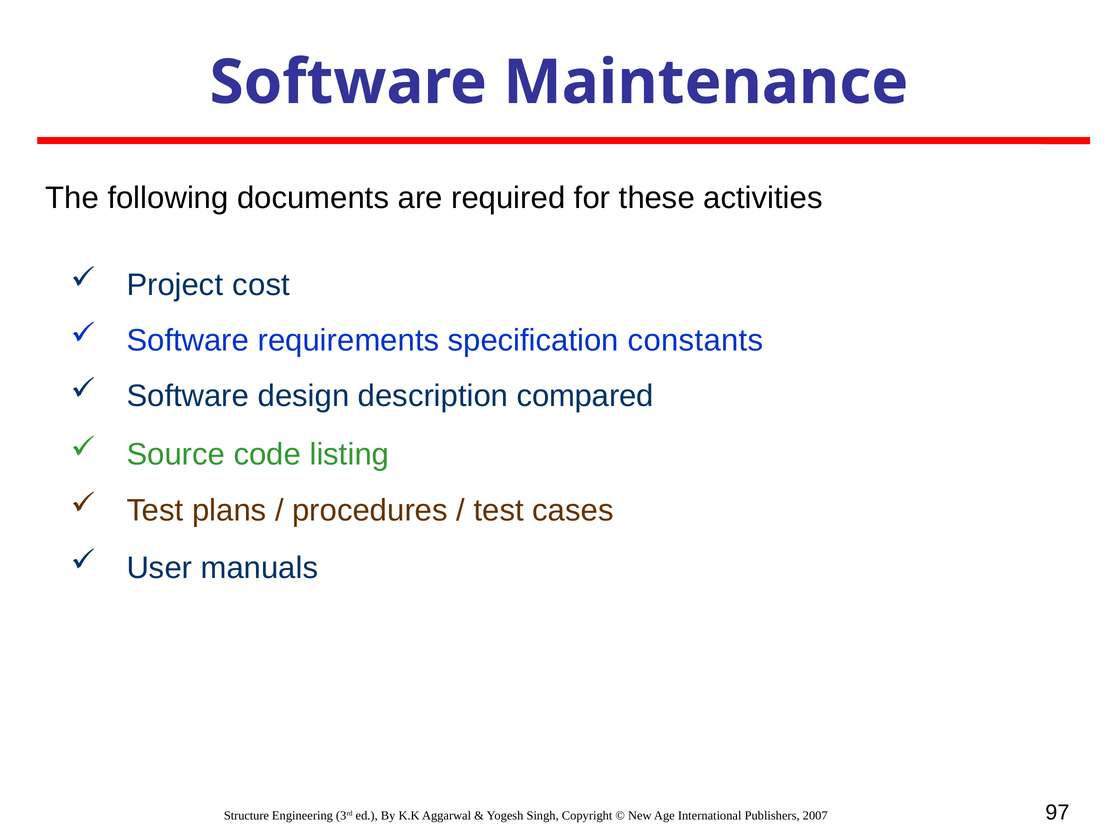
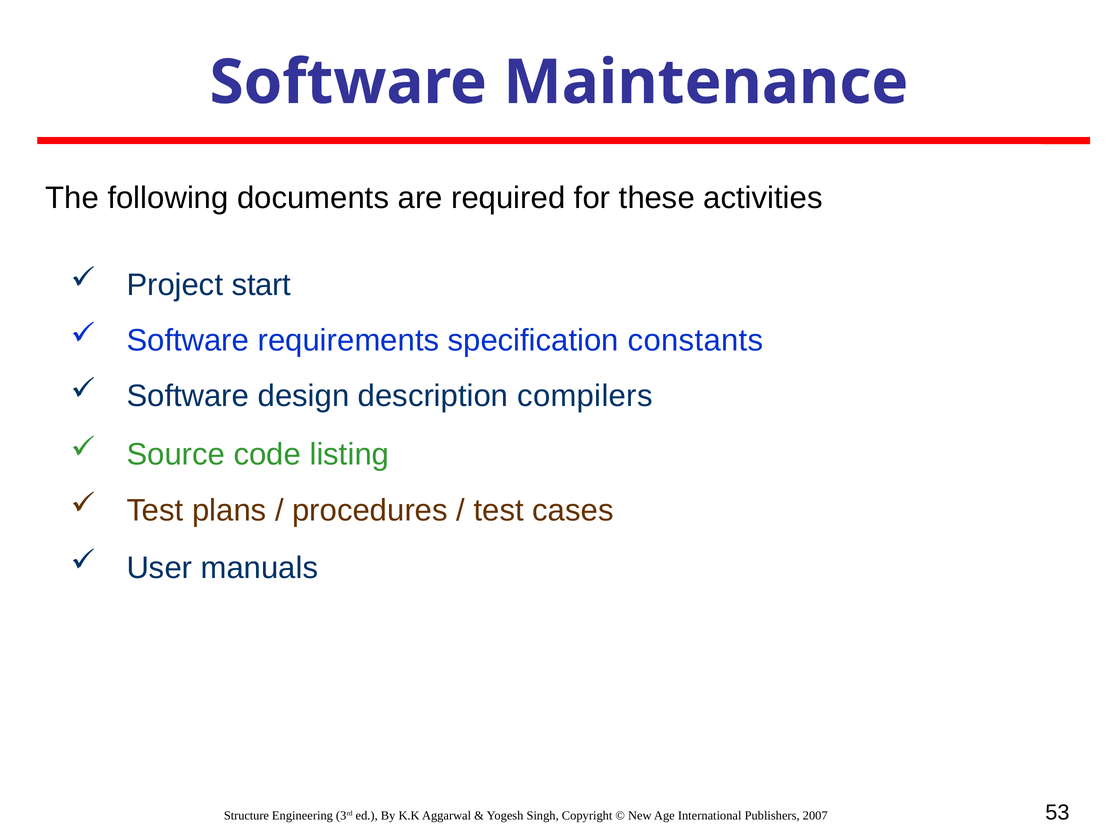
cost: cost -> start
compared: compared -> compilers
97: 97 -> 53
